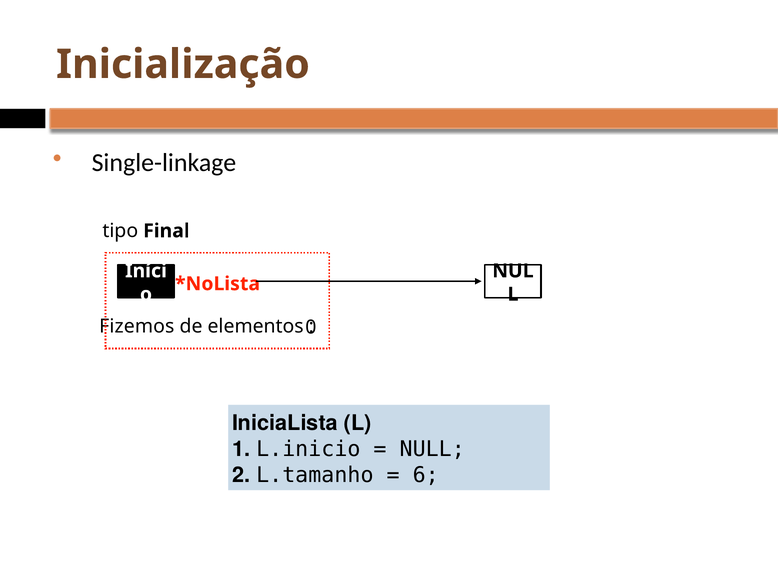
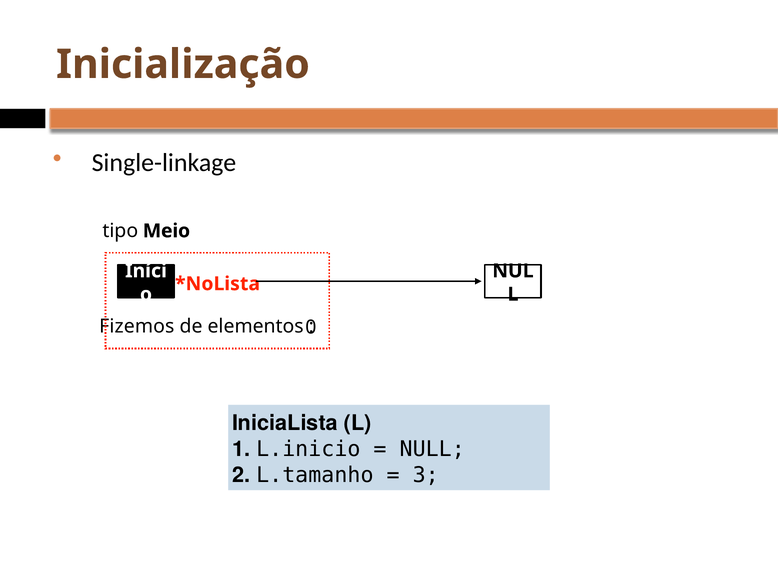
Final: Final -> Meio
6: 6 -> 3
